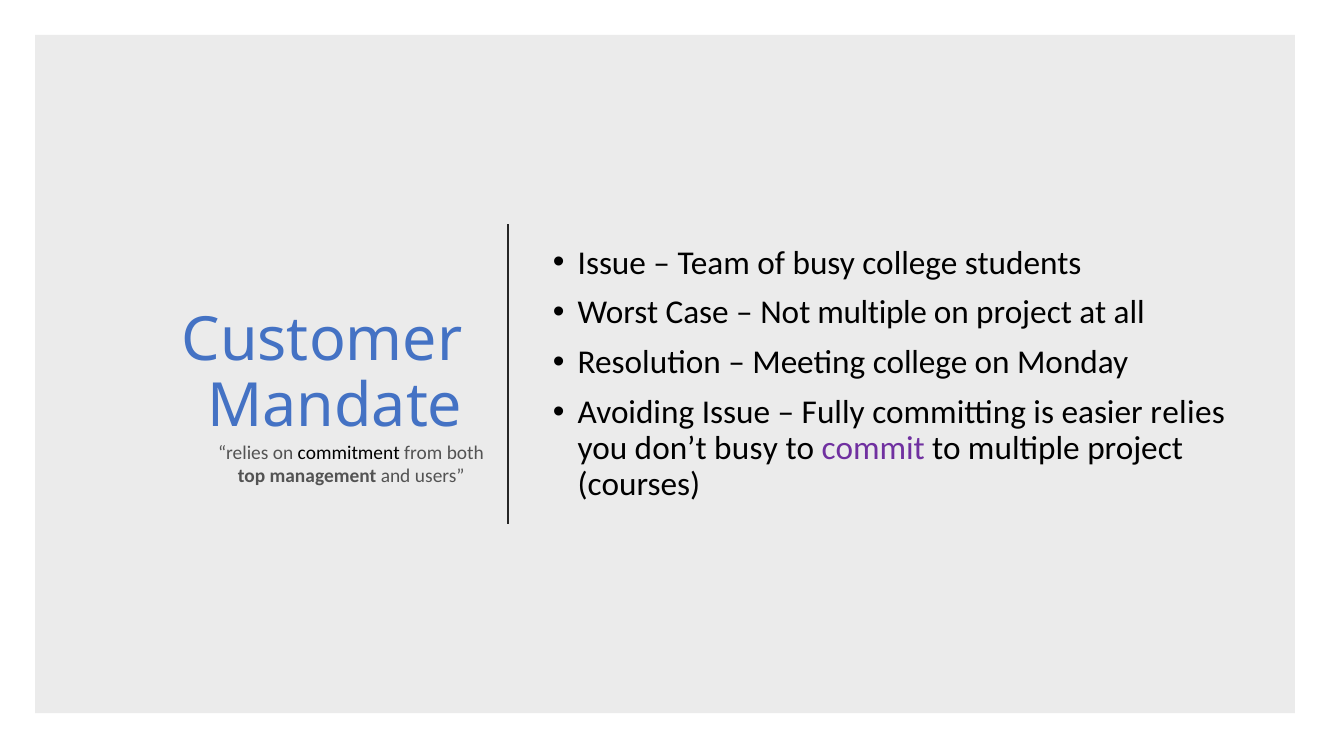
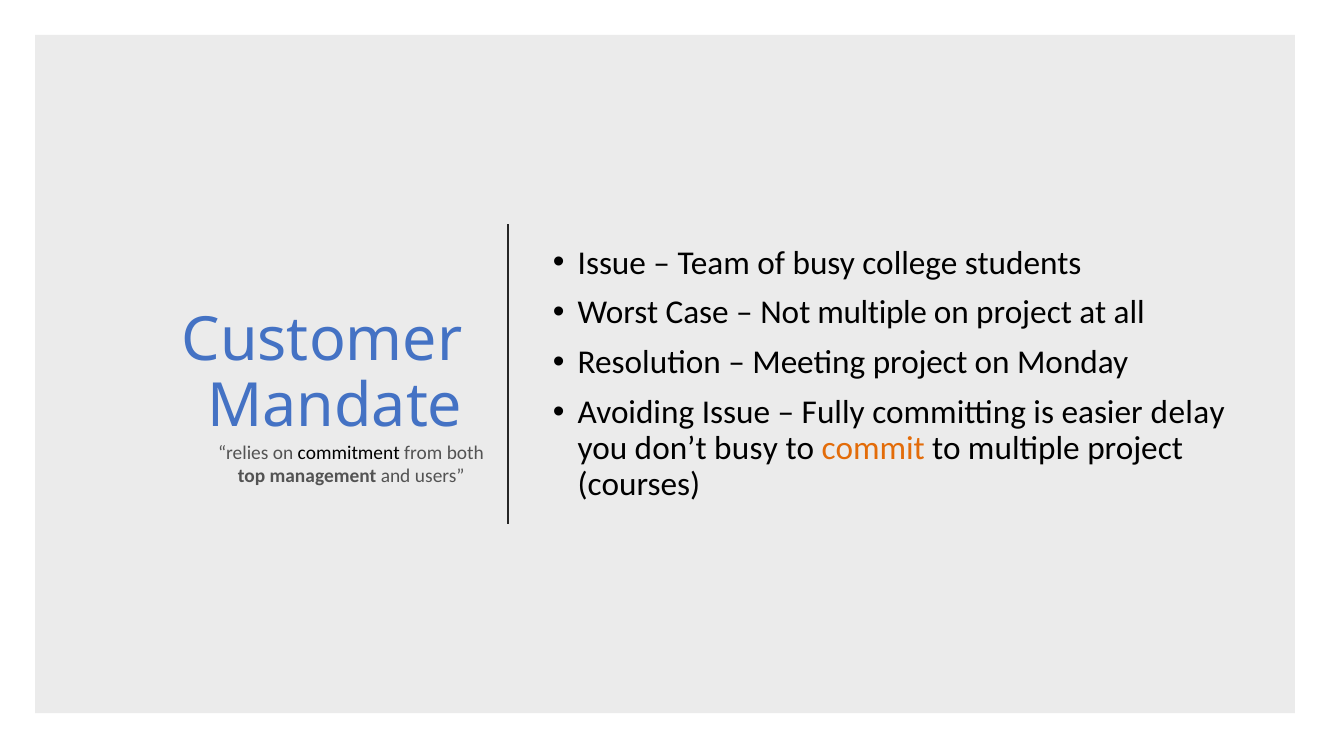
Meeting college: college -> project
easier relies: relies -> delay
commit colour: purple -> orange
